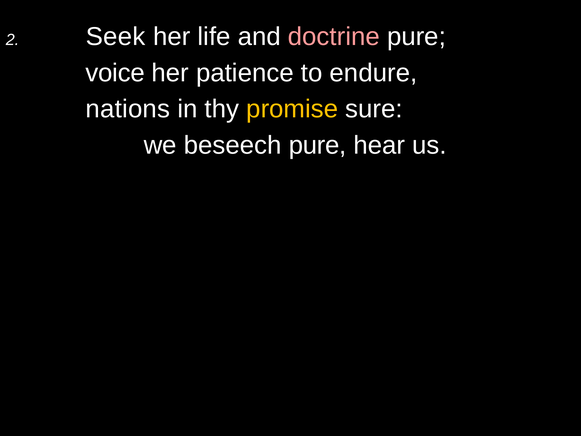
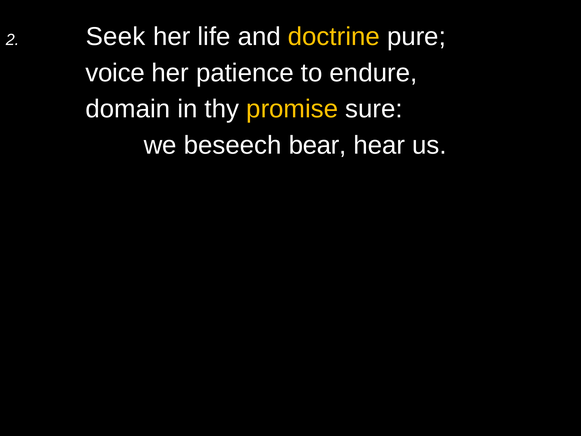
doctrine colour: pink -> yellow
nations: nations -> domain
beseech pure: pure -> bear
